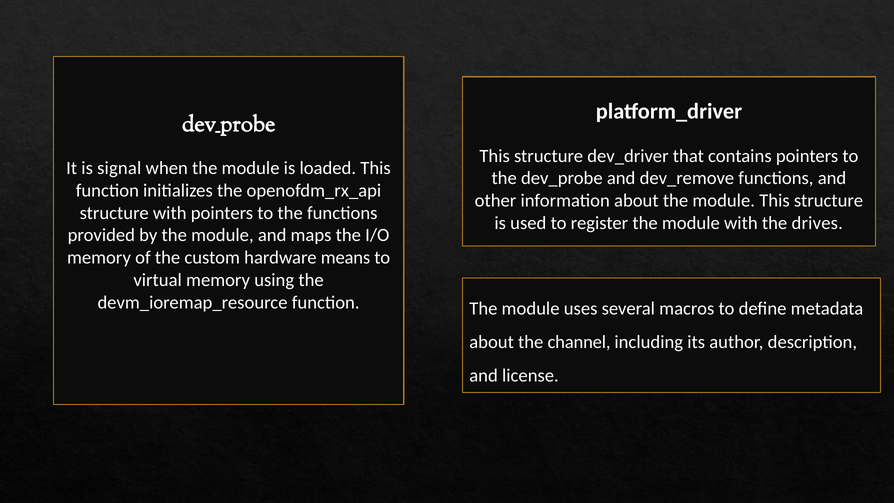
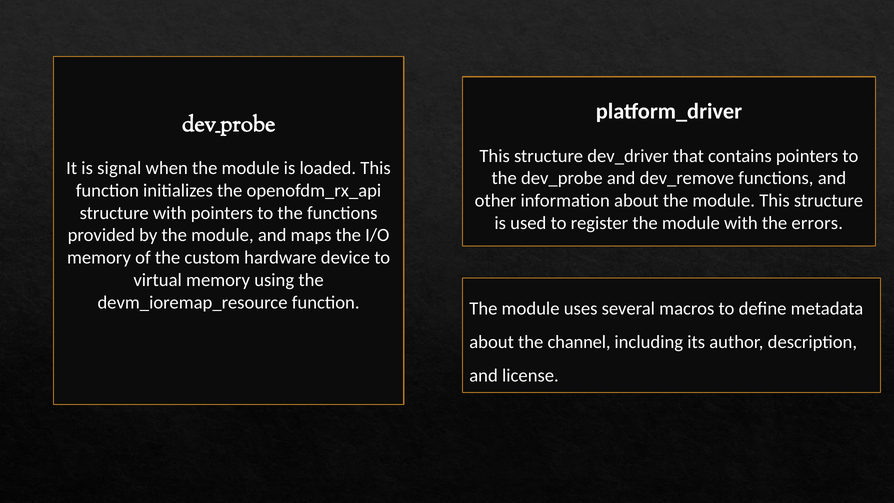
drives: drives -> errors
means: means -> device
